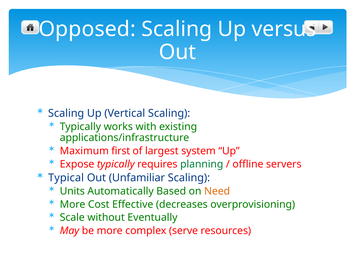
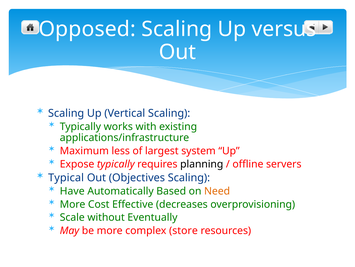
first: first -> less
planning colour: green -> black
Unfamiliar: Unfamiliar -> Objectives
Units: Units -> Have
serve: serve -> store
